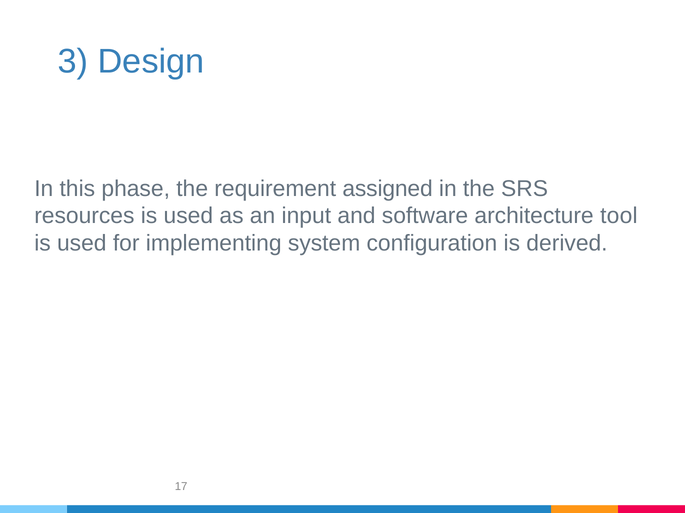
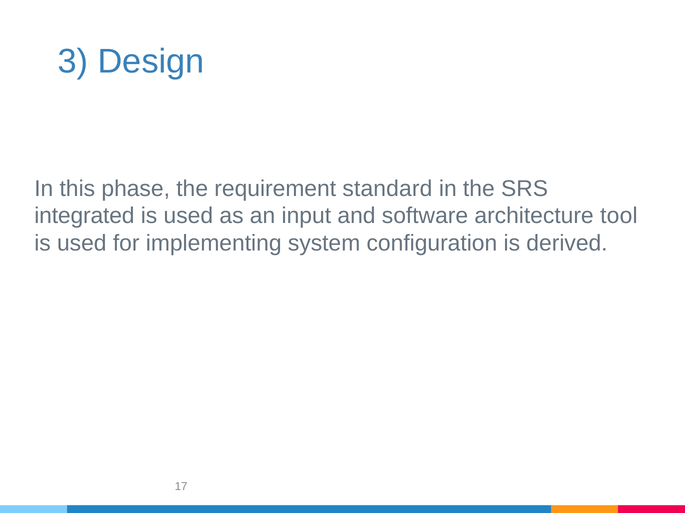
assigned: assigned -> standard
resources: resources -> integrated
